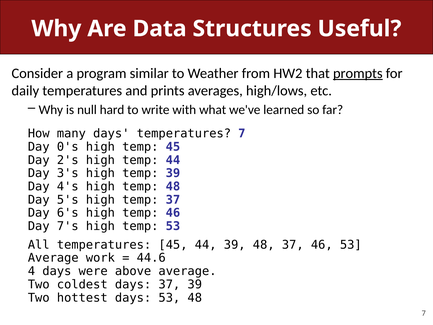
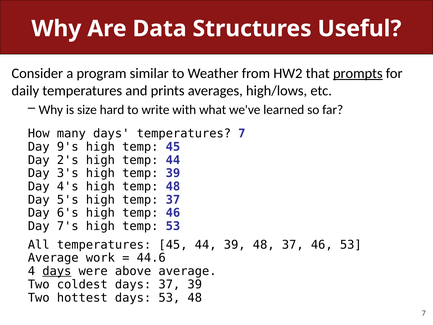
null: null -> size
0's: 0's -> 9's
days at (57, 271) underline: none -> present
